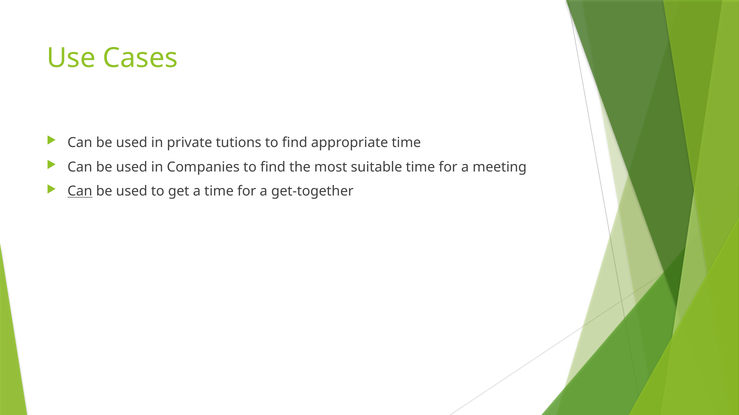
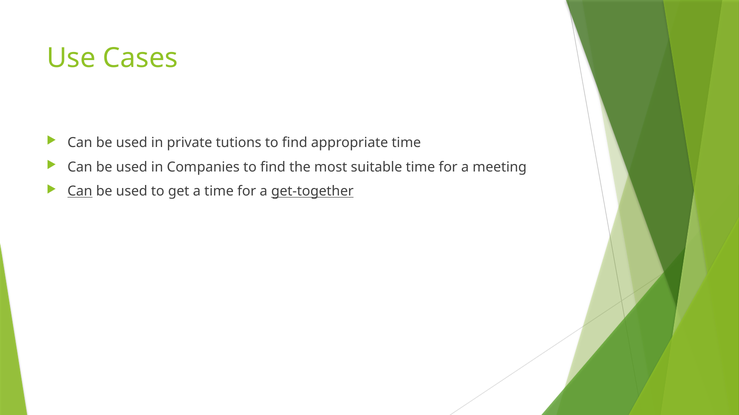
get-together underline: none -> present
